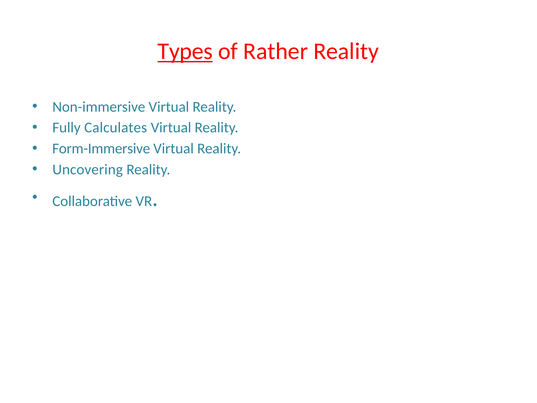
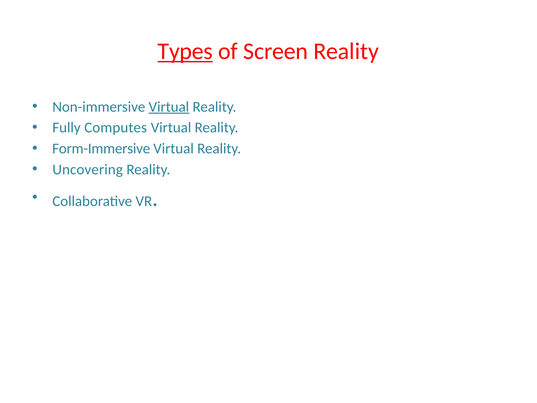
Rather: Rather -> Screen
Virtual at (169, 107) underline: none -> present
Calculates: Calculates -> Computes
